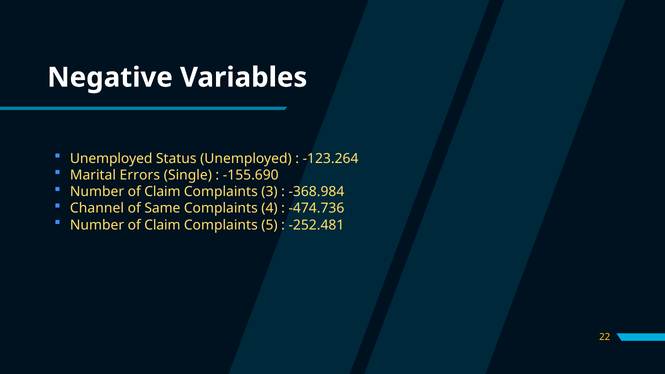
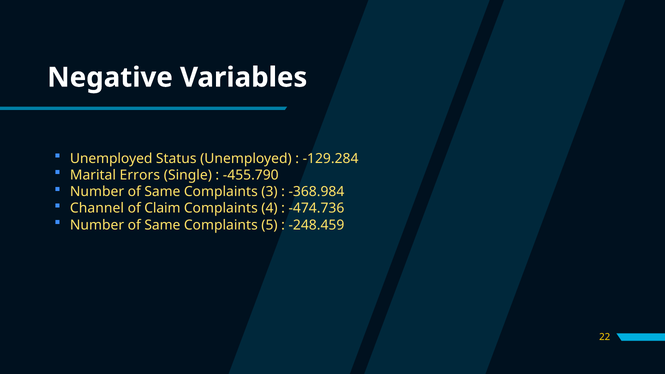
-123.264: -123.264 -> -129.284
-155.690: -155.690 -> -455.790
Claim at (162, 192): Claim -> Same
Same: Same -> Claim
Claim at (162, 225): Claim -> Same
-252.481: -252.481 -> -248.459
